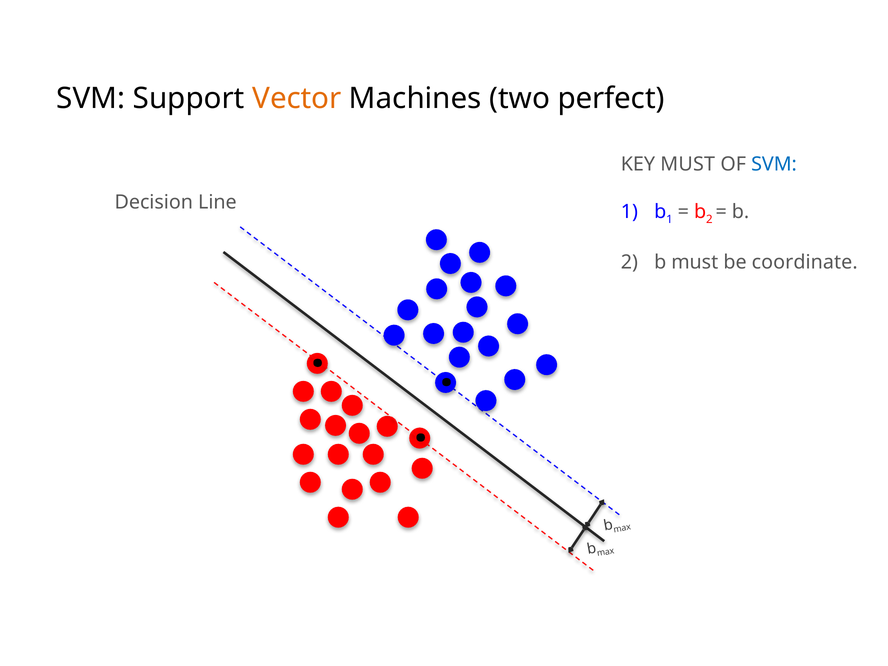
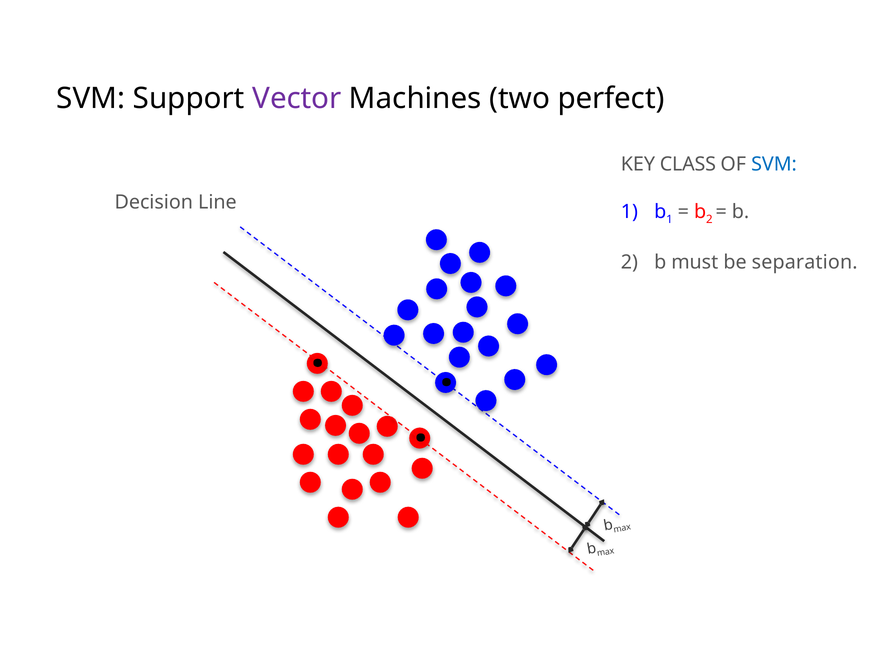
Vector colour: orange -> purple
KEY MUST: MUST -> CLASS
coordinate: coordinate -> separation
